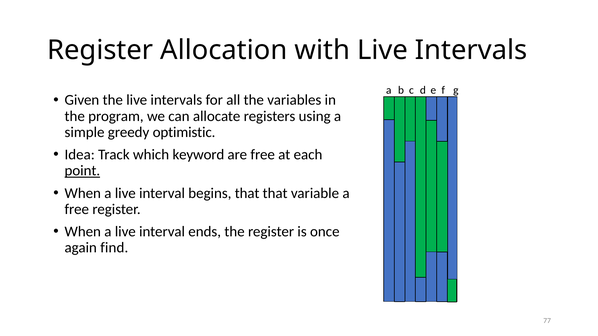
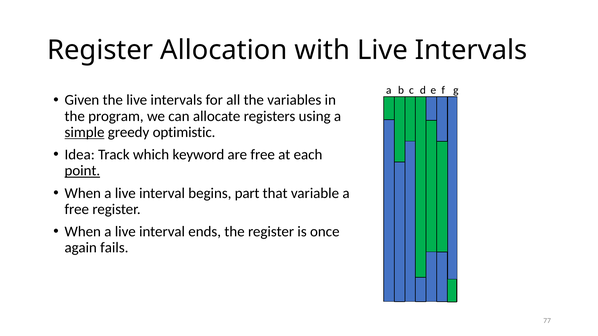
simple underline: none -> present
begins that: that -> part
find: find -> fails
